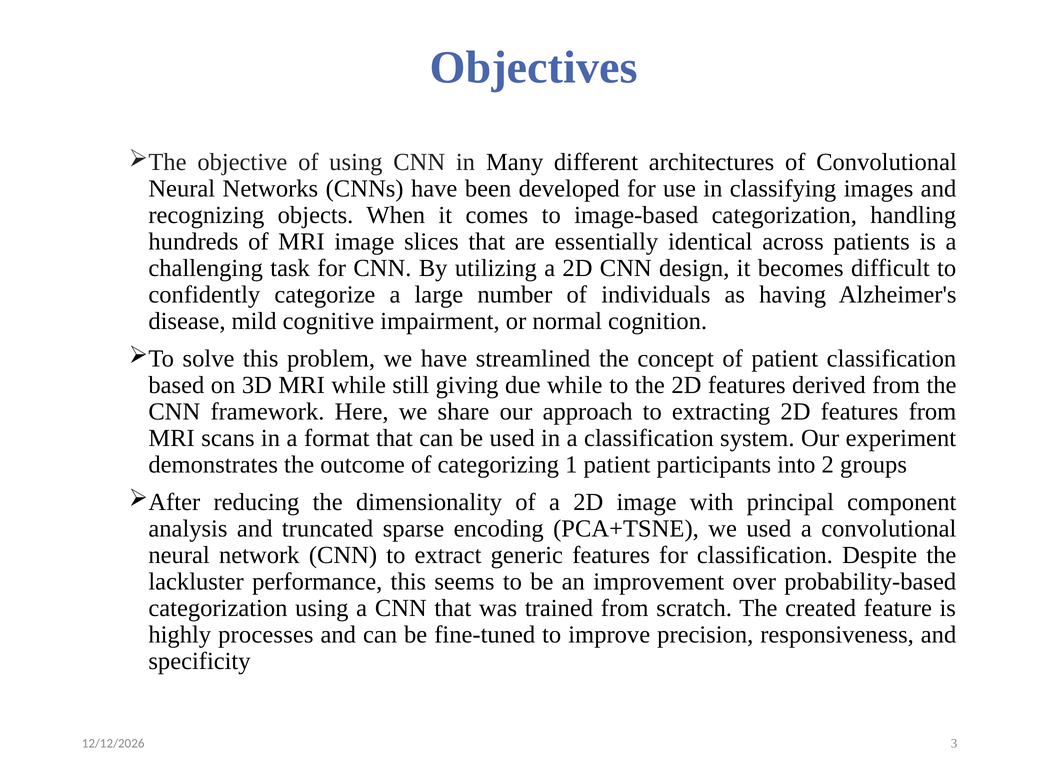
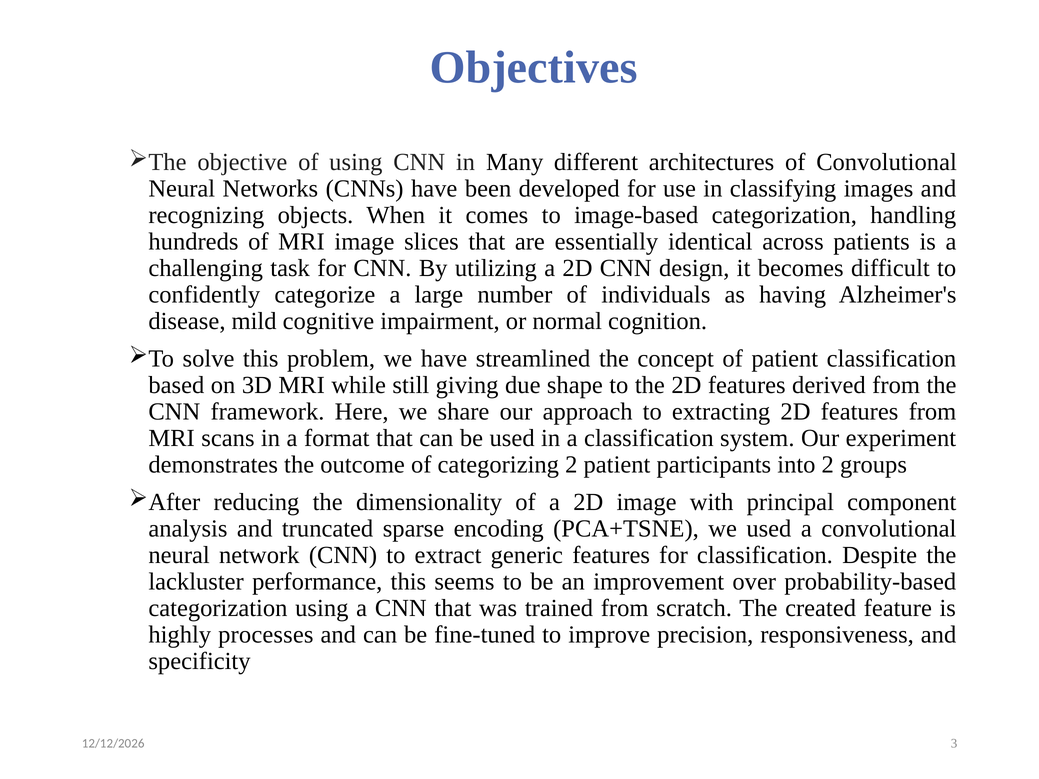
due while: while -> shape
categorizing 1: 1 -> 2
